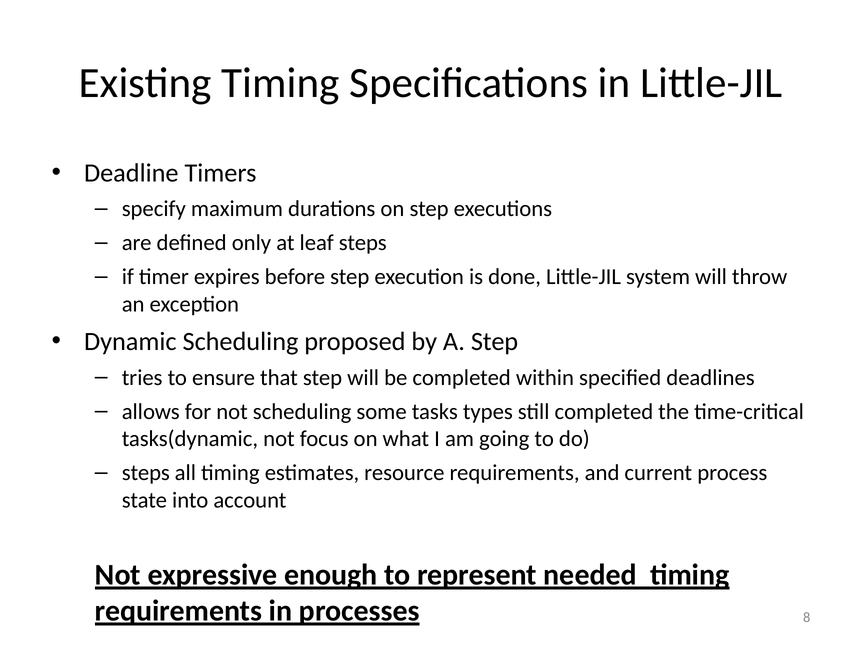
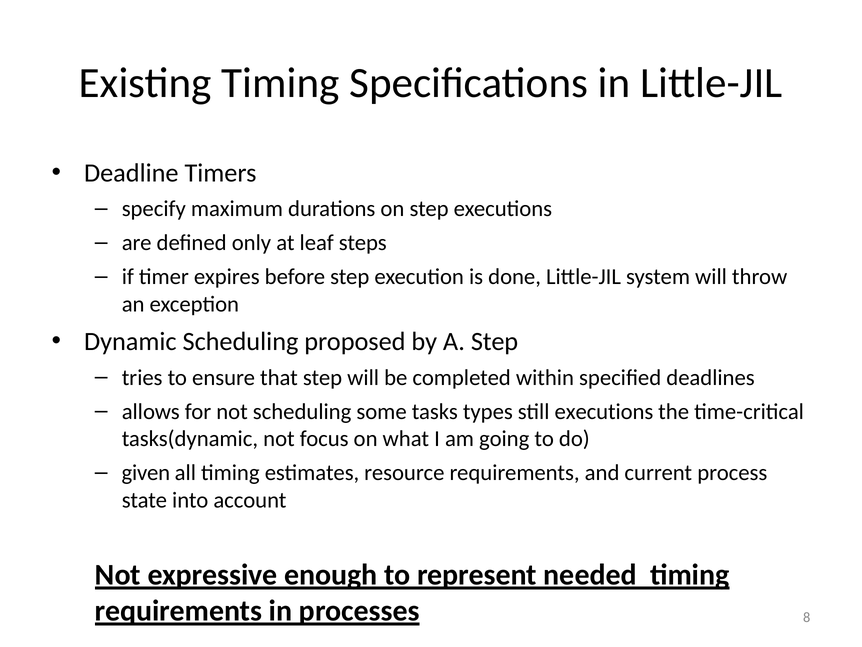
still completed: completed -> executions
steps at (146, 473): steps -> given
